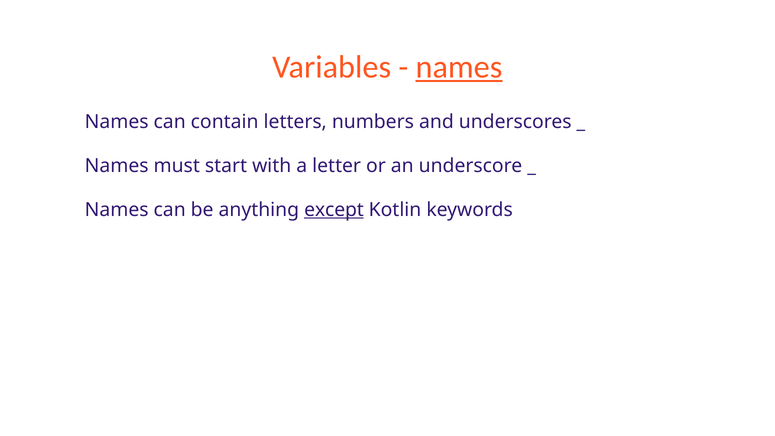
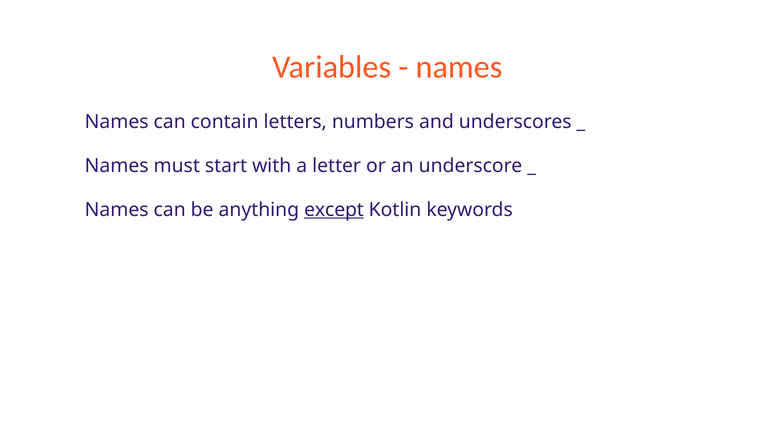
names at (459, 67) underline: present -> none
